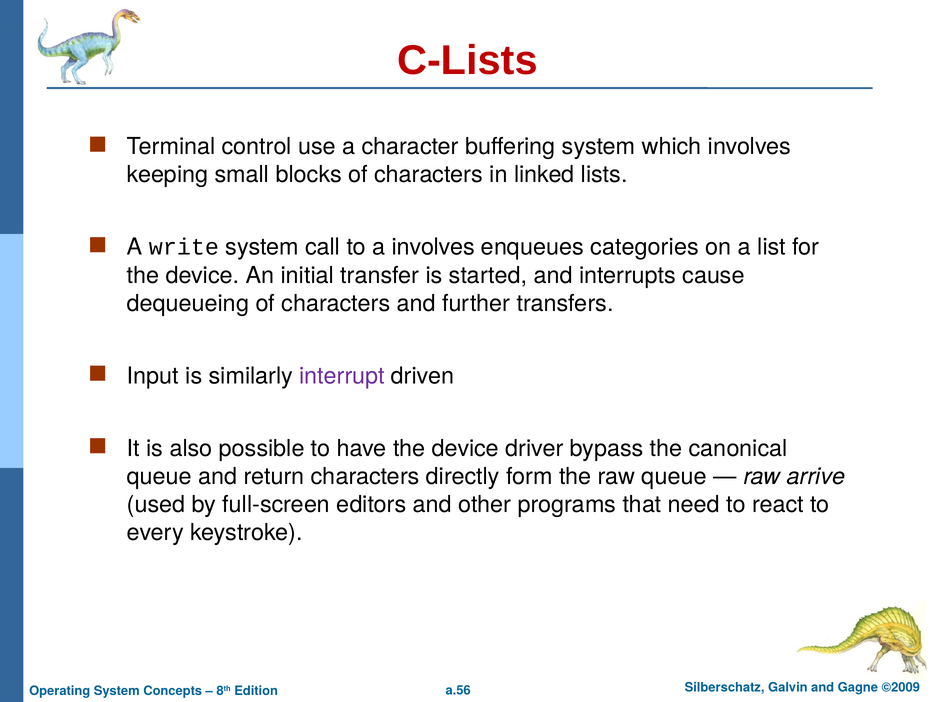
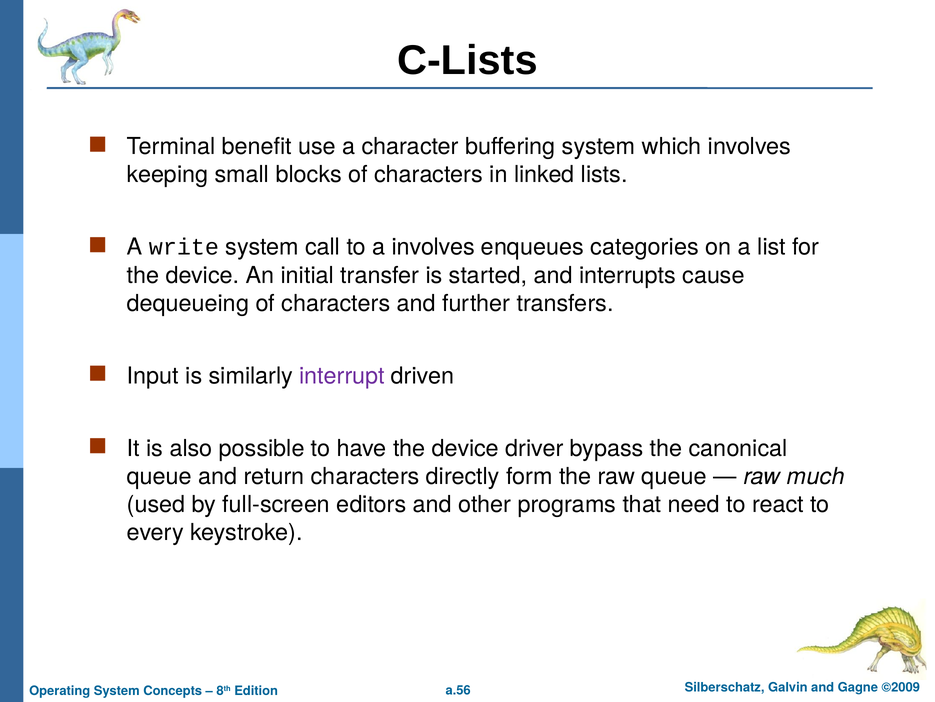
C-Lists colour: red -> black
control: control -> benefit
arrive: arrive -> much
